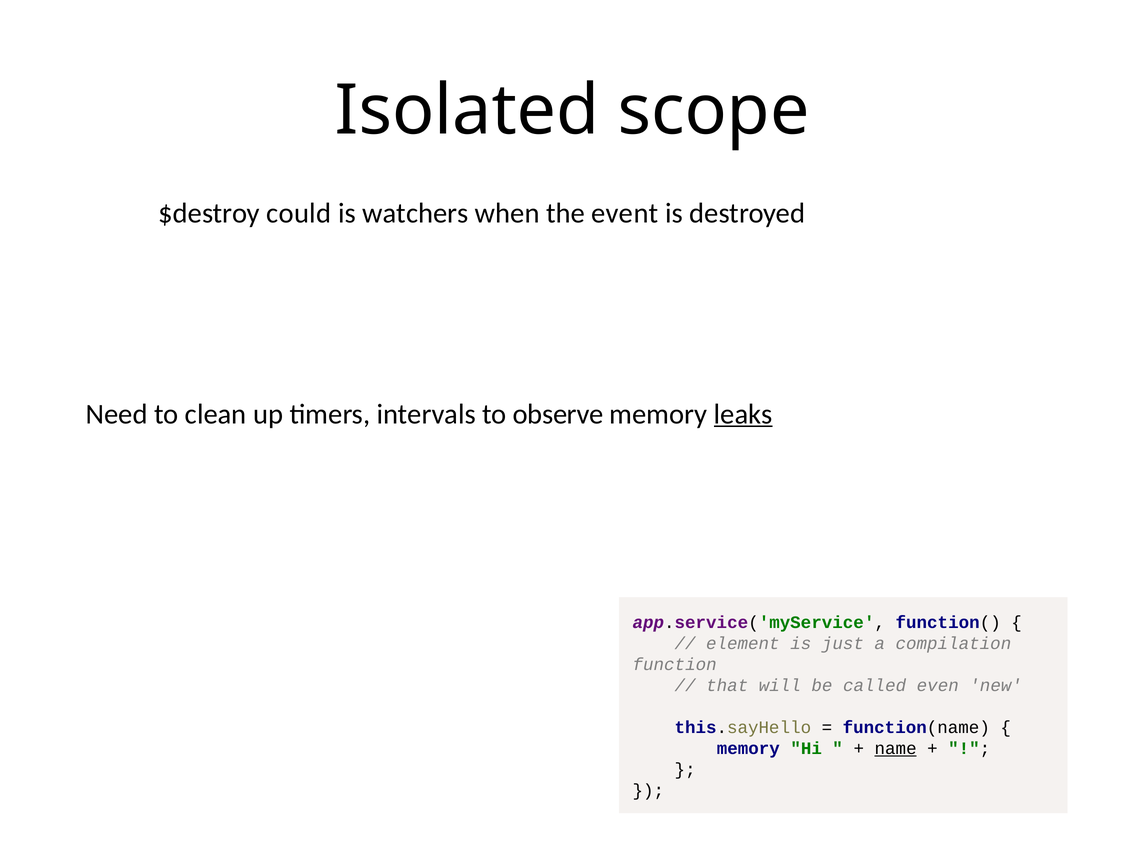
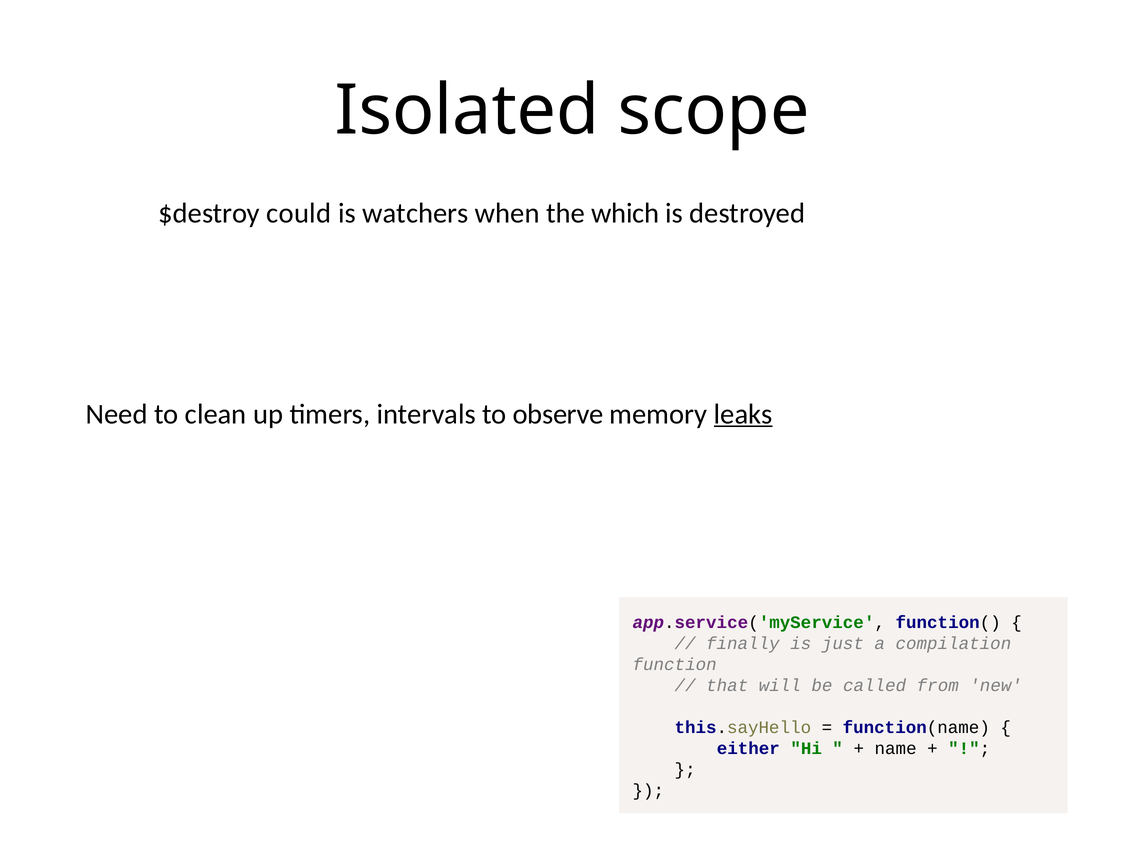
event: event -> which
element: element -> finally
even: even -> from
memory at (748, 748): memory -> either
name underline: present -> none
